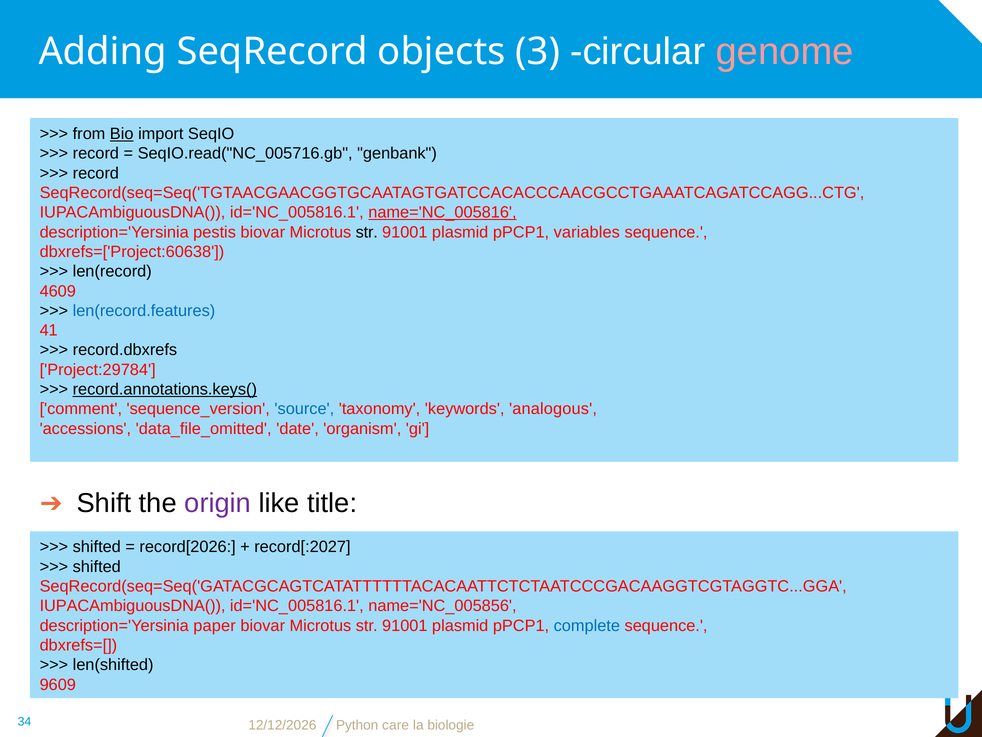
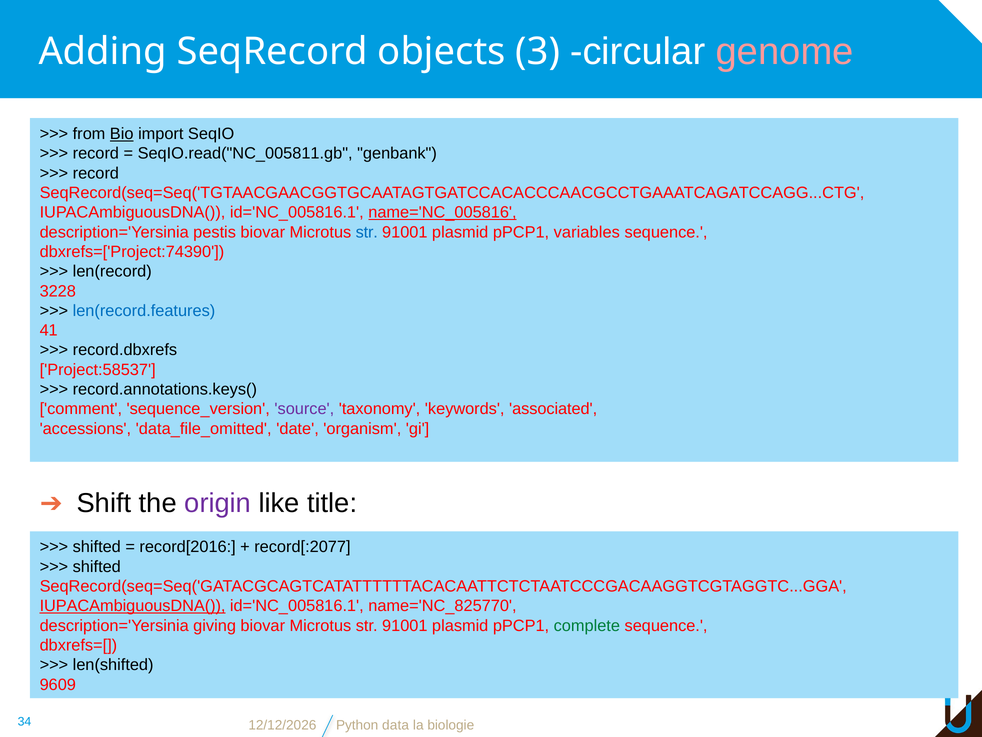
SeqIO.read("NC_005716.gb: SeqIO.read("NC_005716.gb -> SeqIO.read("NC_005811.gb
str at (367, 232) colour: black -> blue
dbxrefs=['Project:60638: dbxrefs=['Project:60638 -> dbxrefs=['Project:74390
4609: 4609 -> 3228
Project:29784: Project:29784 -> Project:58537
record.annotations.keys( underline: present -> none
source colour: blue -> purple
analogous: analogous -> associated
record[2026: record[2026 -> record[2016
record[:2027: record[:2027 -> record[:2077
IUPACAmbiguousDNA( at (133, 606) underline: none -> present
name='NC_005856: name='NC_005856 -> name='NC_825770
paper: paper -> giving
complete colour: blue -> green
care: care -> data
